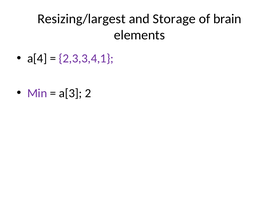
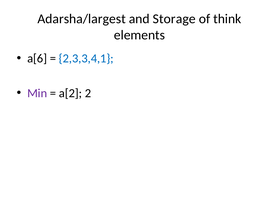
Resizing/largest: Resizing/largest -> Adarsha/largest
brain: brain -> think
a[4: a[4 -> a[6
2,3,3,4,1 colour: purple -> blue
a[3: a[3 -> a[2
